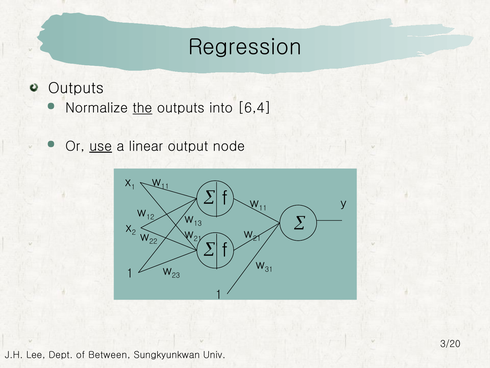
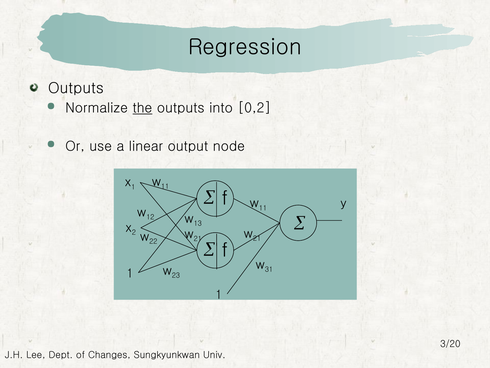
6,4: 6,4 -> 0,2
use underline: present -> none
Between: Between -> Changes
